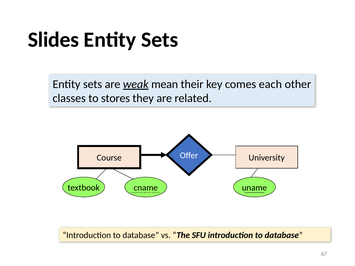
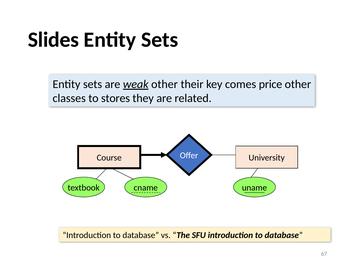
weak mean: mean -> other
each: each -> price
